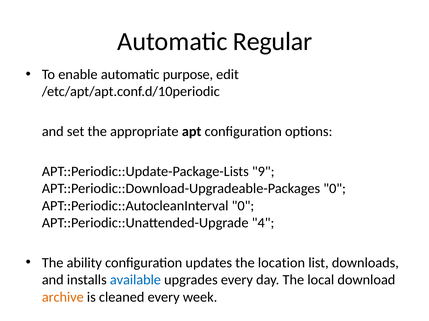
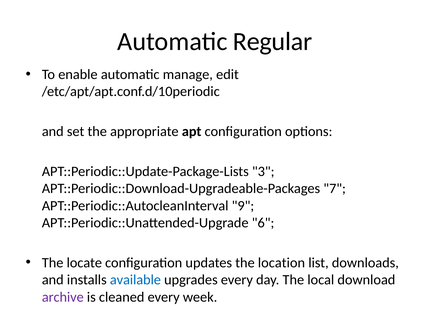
purpose: purpose -> manage
9: 9 -> 3
APT::Periodic::Download-Upgradeable-Packages 0: 0 -> 7
APT::Periodic::AutocleanInterval 0: 0 -> 9
4: 4 -> 6
ability: ability -> locate
archive colour: orange -> purple
